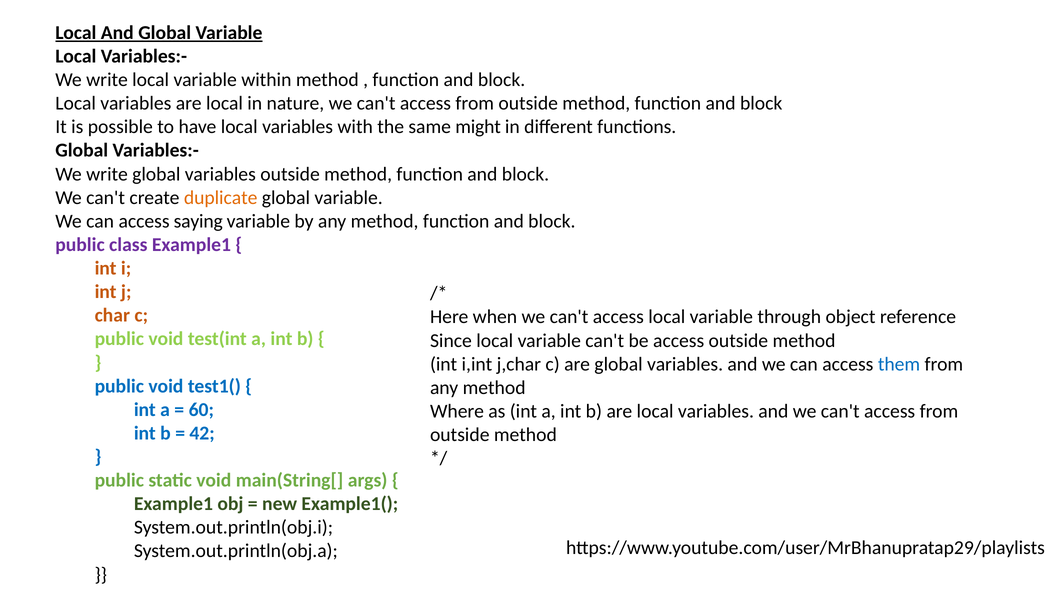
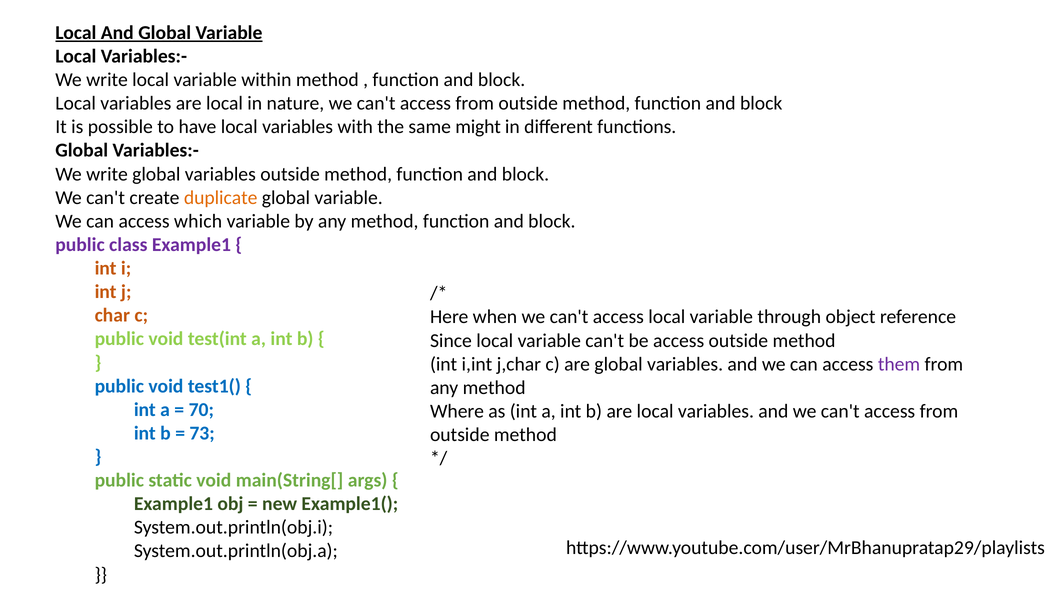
saying: saying -> which
them colour: blue -> purple
60: 60 -> 70
42: 42 -> 73
